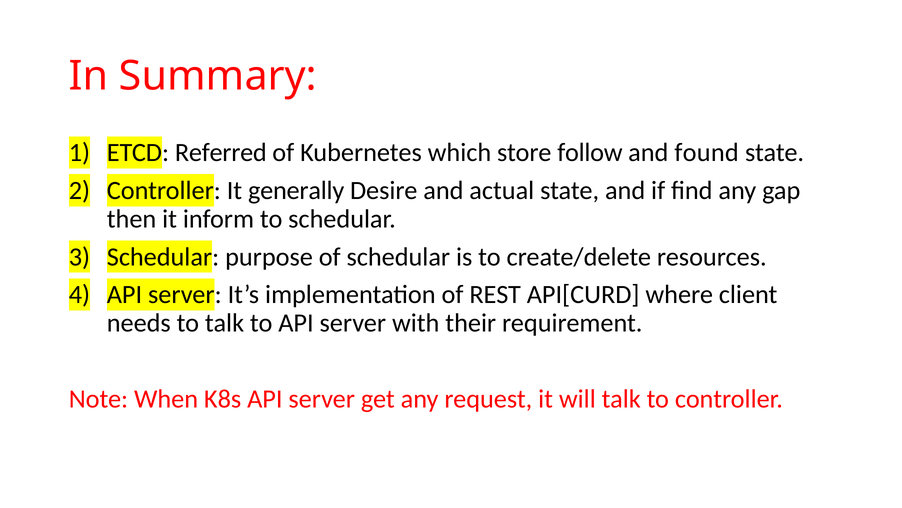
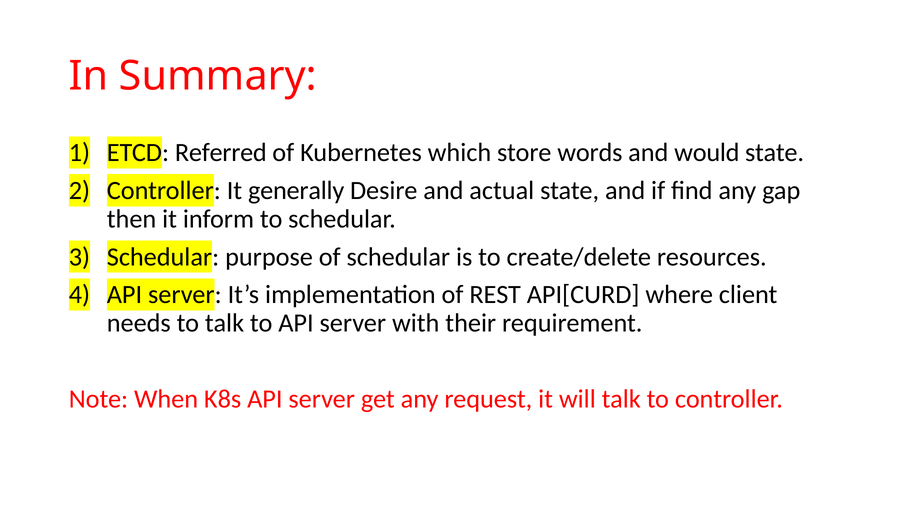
follow: follow -> words
found: found -> would
